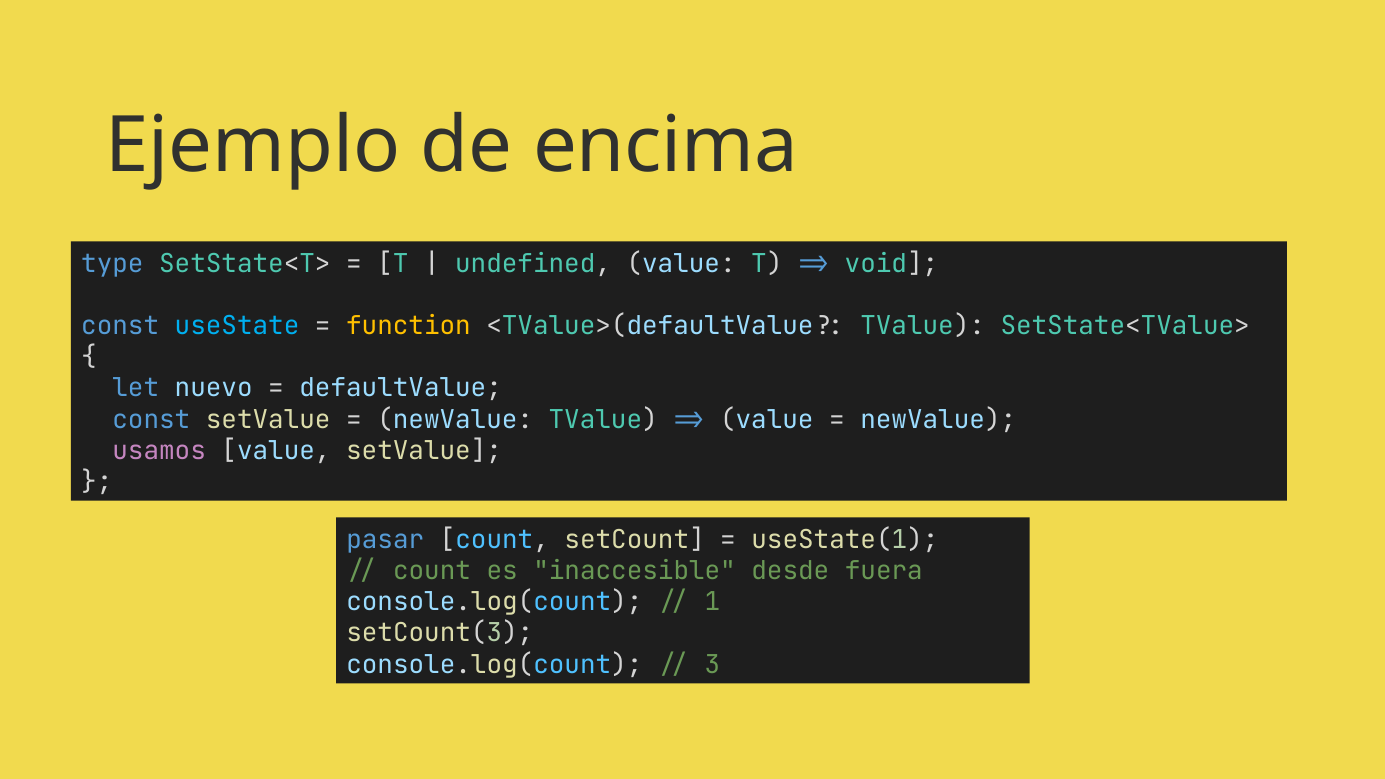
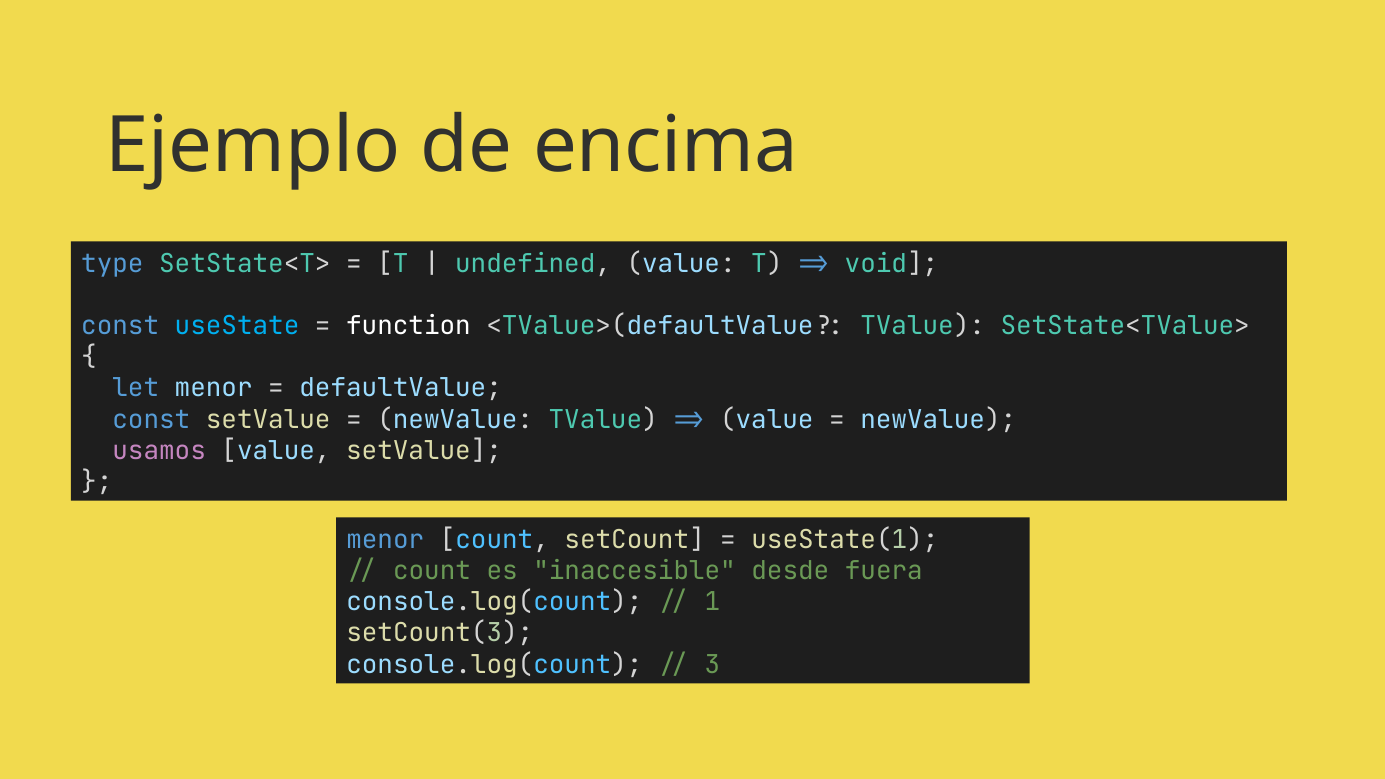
function colour: yellow -> white
let nuevo: nuevo -> menor
pasar at (385, 540): pasar -> menor
